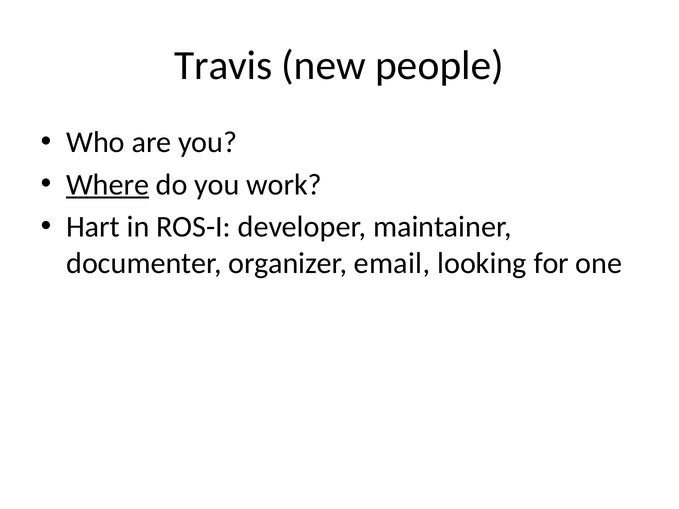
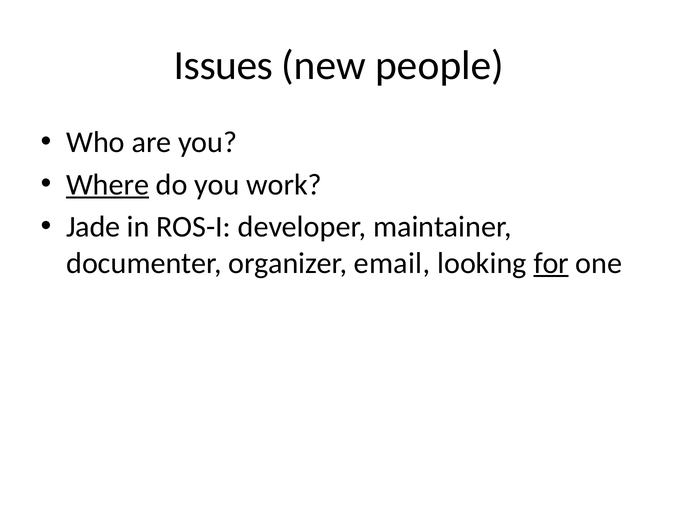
Travis: Travis -> Issues
Hart: Hart -> Jade
for underline: none -> present
